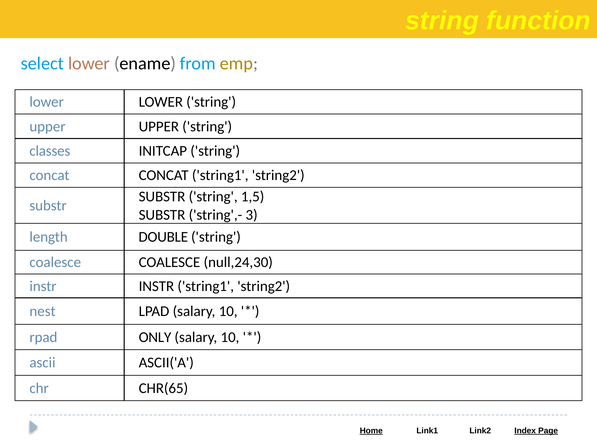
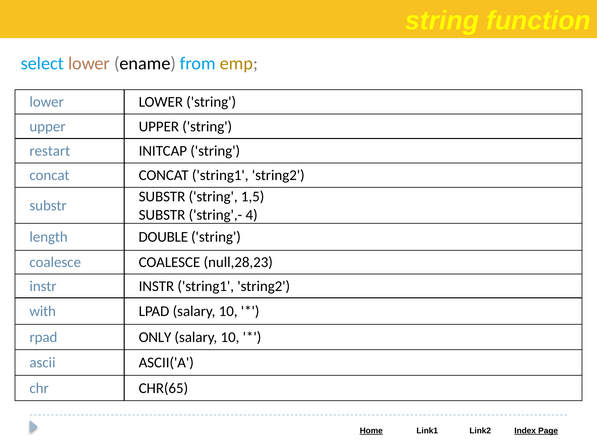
classes: classes -> restart
3: 3 -> 4
null,24,30: null,24,30 -> null,28,23
nest: nest -> with
